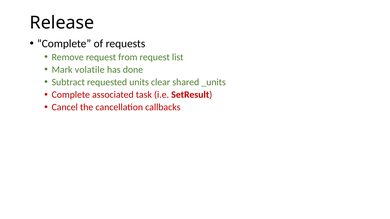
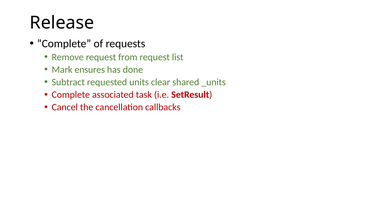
volatile: volatile -> ensures
